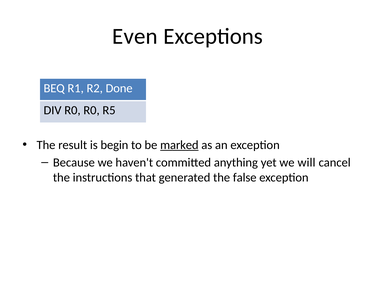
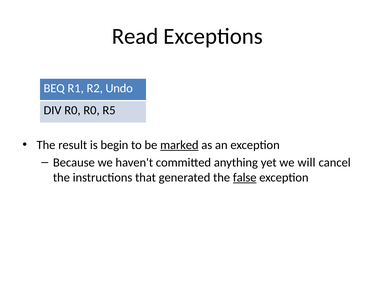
Even: Even -> Read
Done: Done -> Undo
false underline: none -> present
